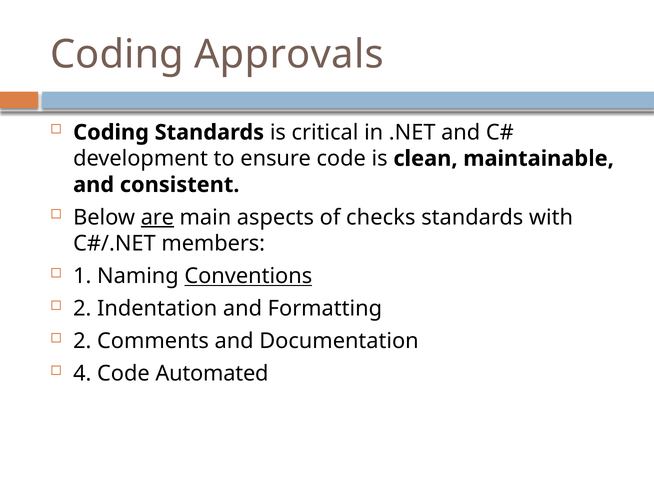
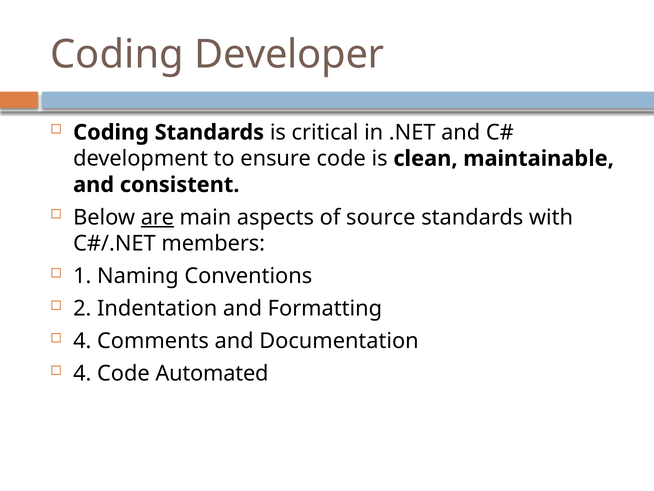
Approvals: Approvals -> Developer
checks: checks -> source
Conventions underline: present -> none
2 at (82, 341): 2 -> 4
